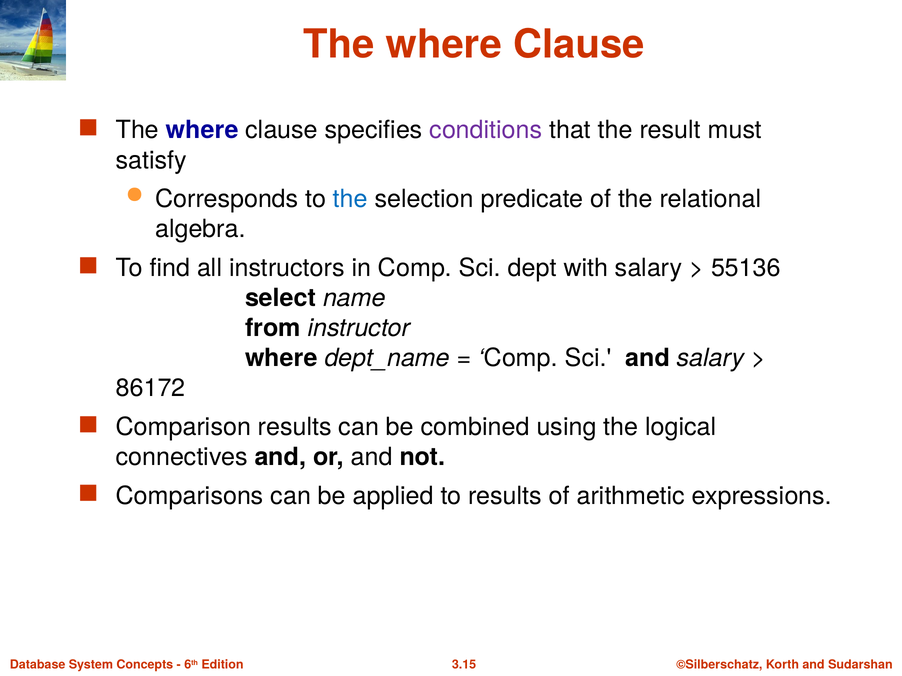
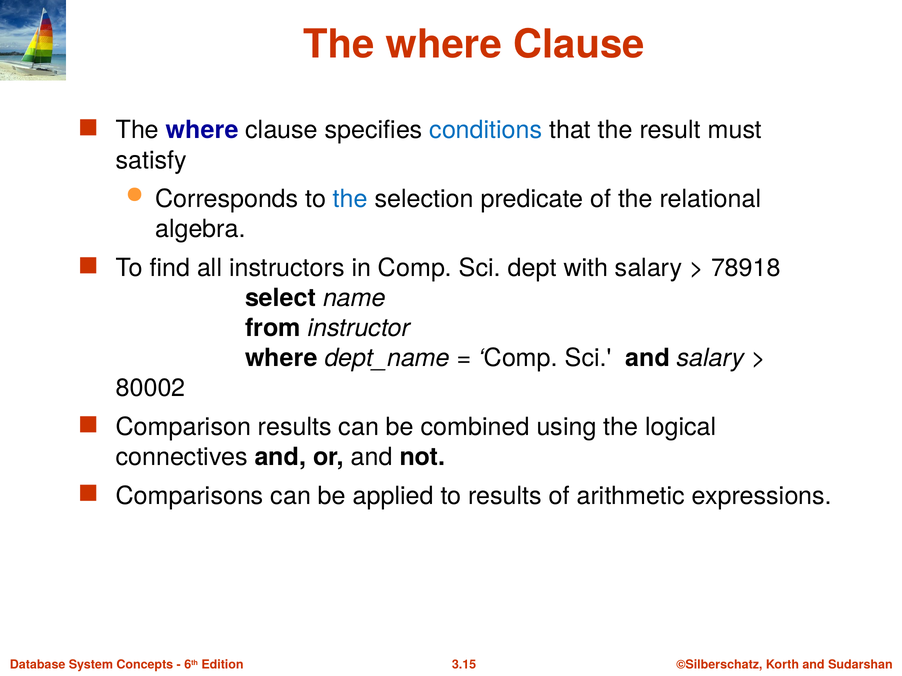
conditions colour: purple -> blue
55136: 55136 -> 78918
86172: 86172 -> 80002
